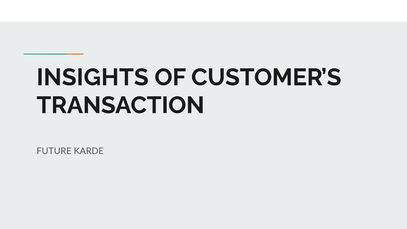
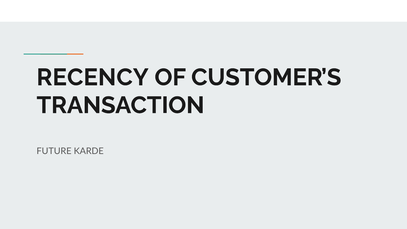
INSIGHTS: INSIGHTS -> RECENCY
